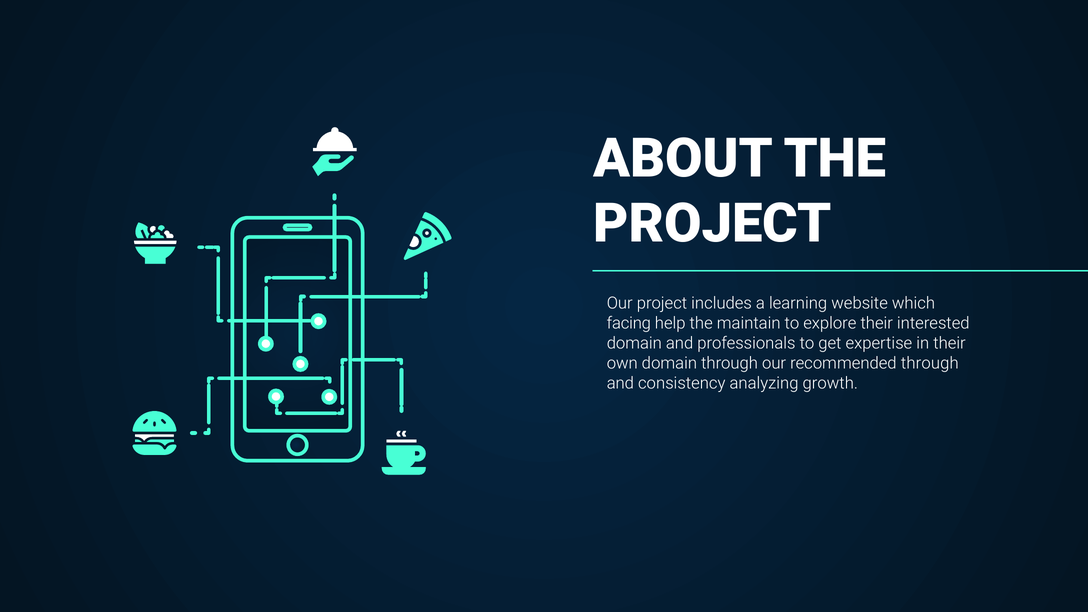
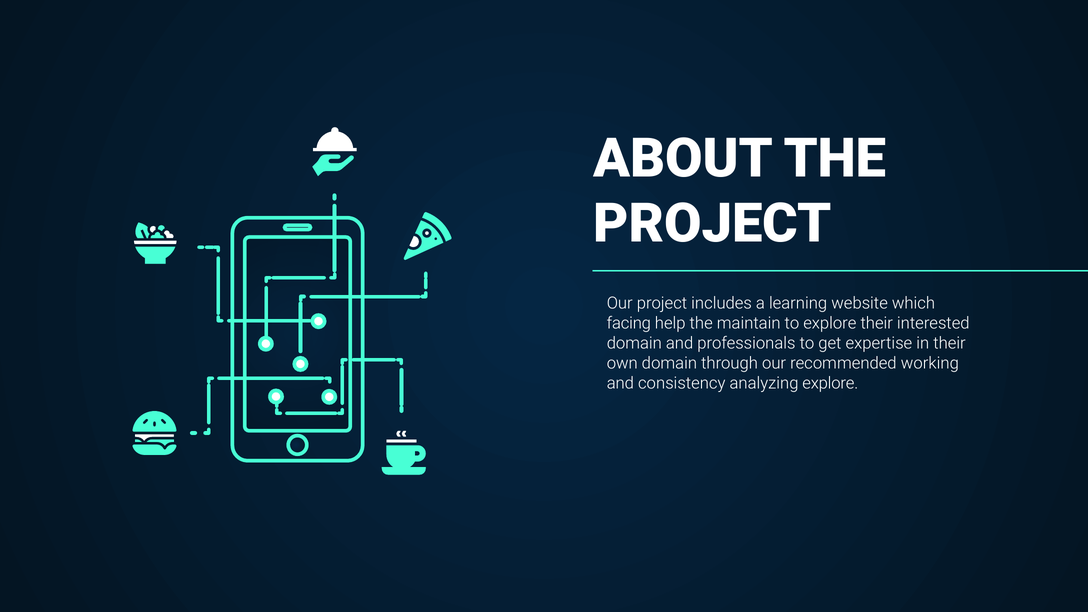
recommended through: through -> working
analyzing growth: growth -> explore
